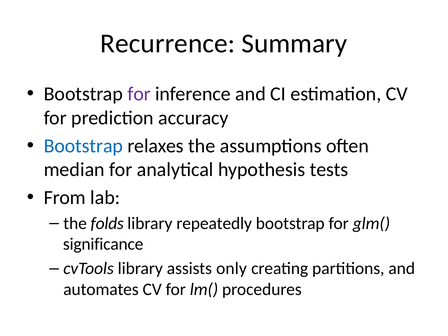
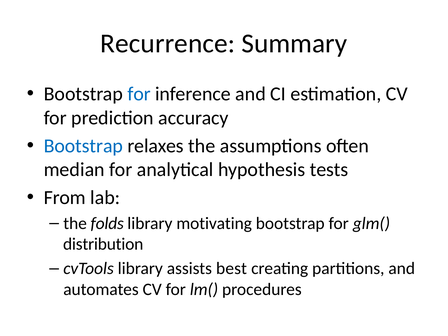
for at (139, 94) colour: purple -> blue
repeatedly: repeatedly -> motivating
significance: significance -> distribution
only: only -> best
